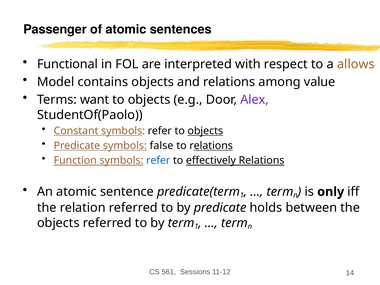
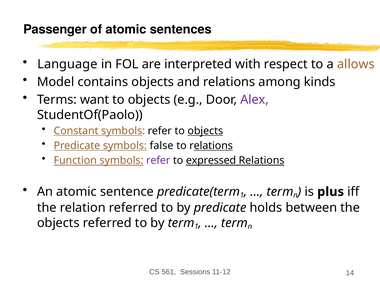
Functional: Functional -> Language
value: value -> kinds
refer at (158, 160) colour: blue -> purple
effectively: effectively -> expressed
only: only -> plus
